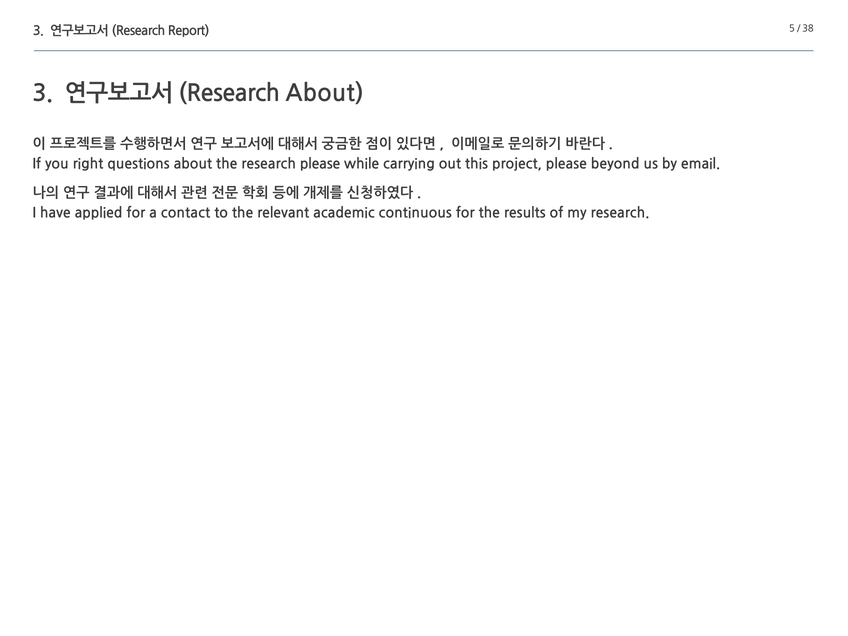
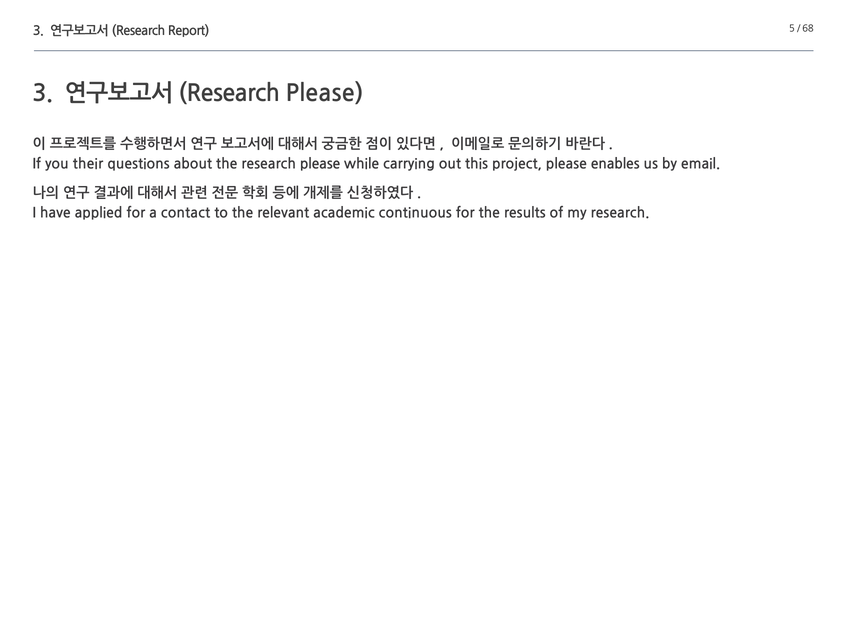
38: 38 -> 68
About at (325, 94): About -> Please
right: right -> their
beyond: beyond -> enables
